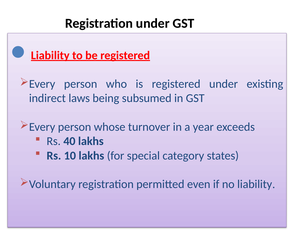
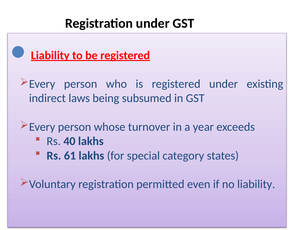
10: 10 -> 61
